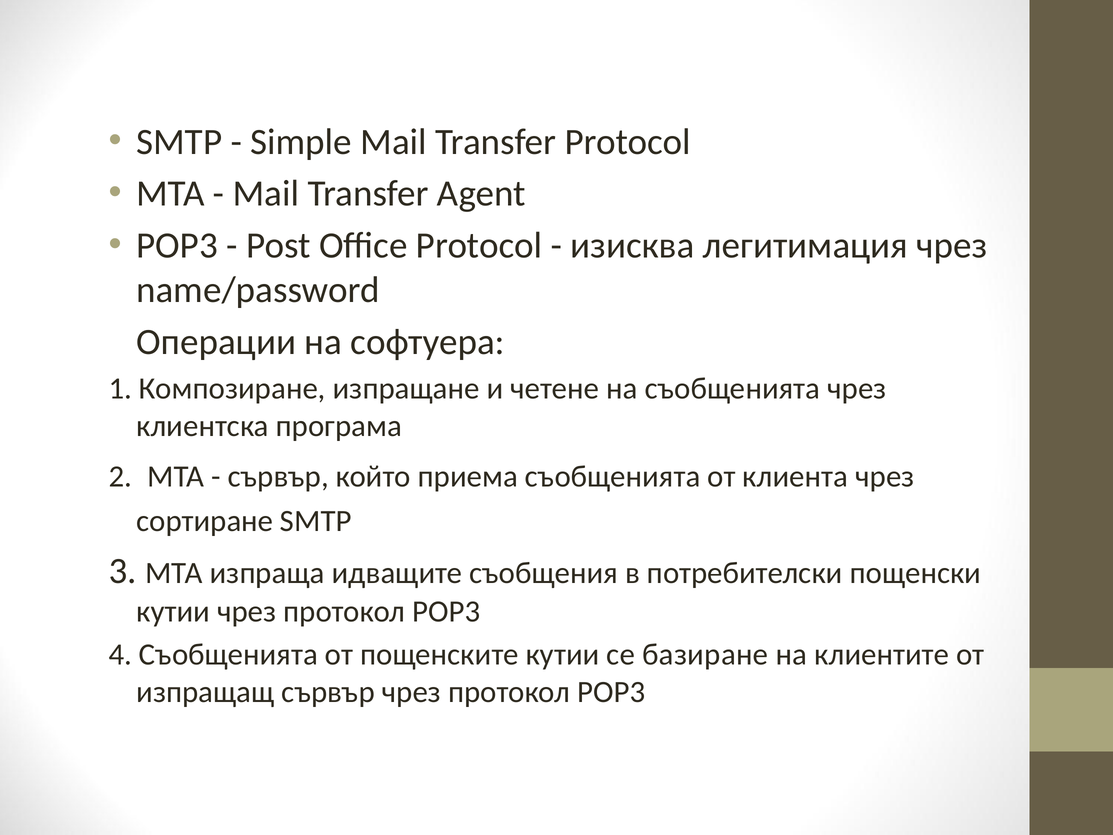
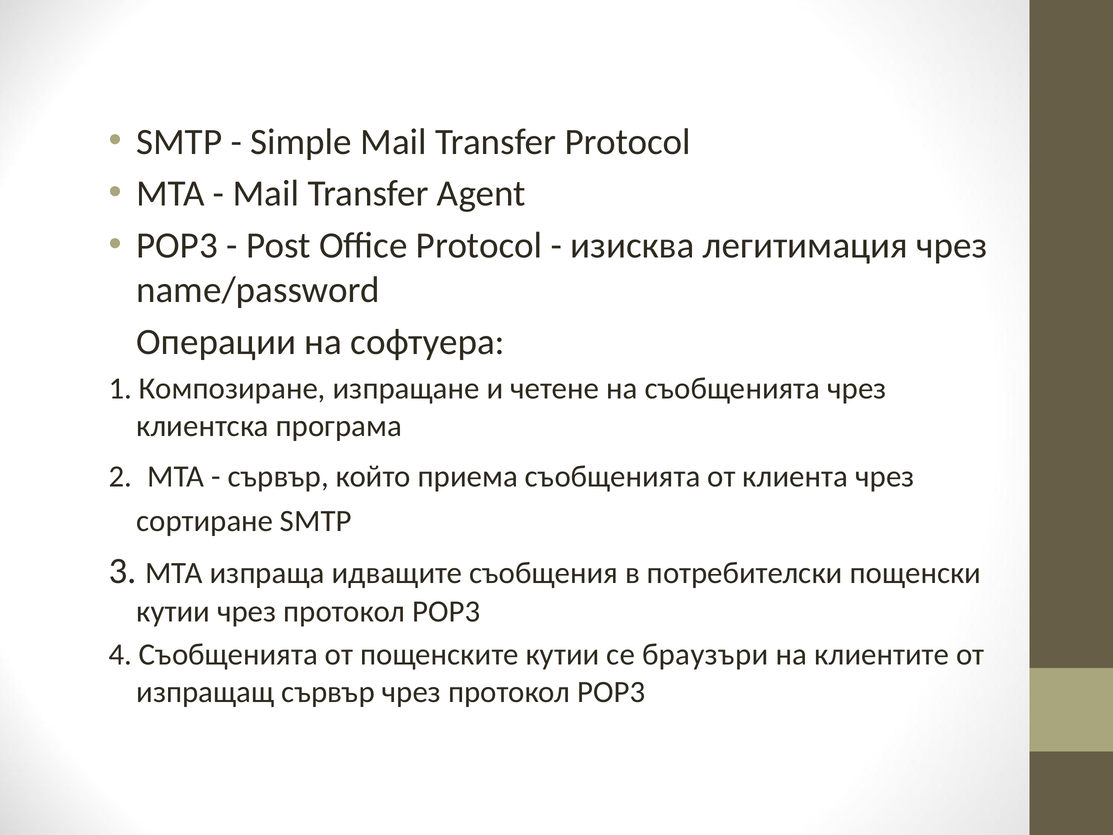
базиране: базиране -> браузъри
